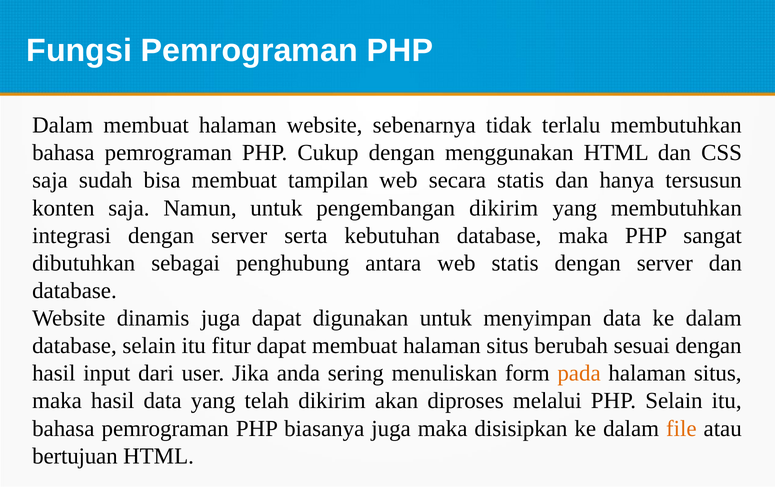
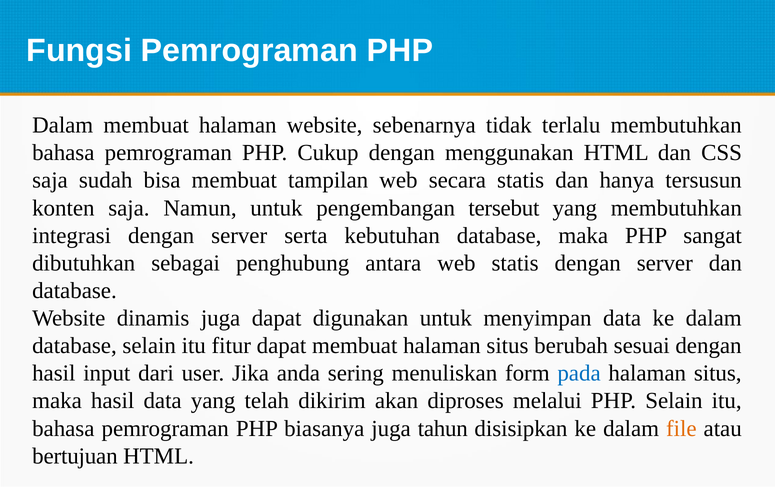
pengembangan dikirim: dikirim -> tersebut
pada colour: orange -> blue
juga maka: maka -> tahun
